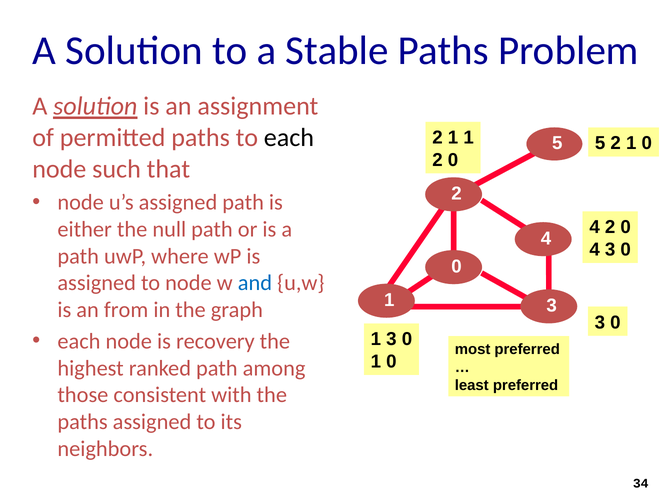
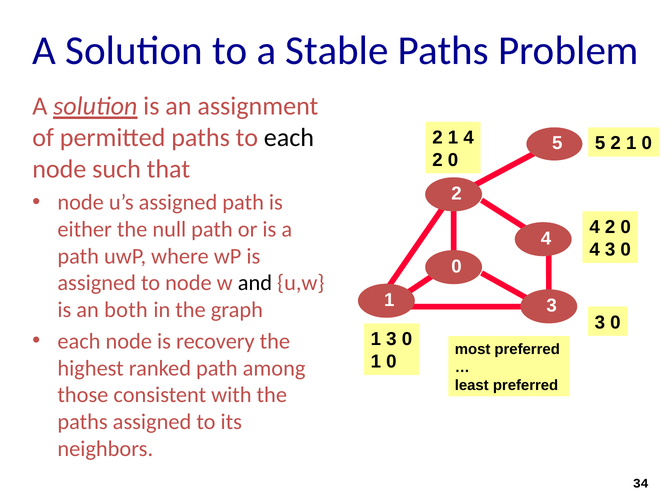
1 at (469, 138): 1 -> 4
and colour: blue -> black
from: from -> both
